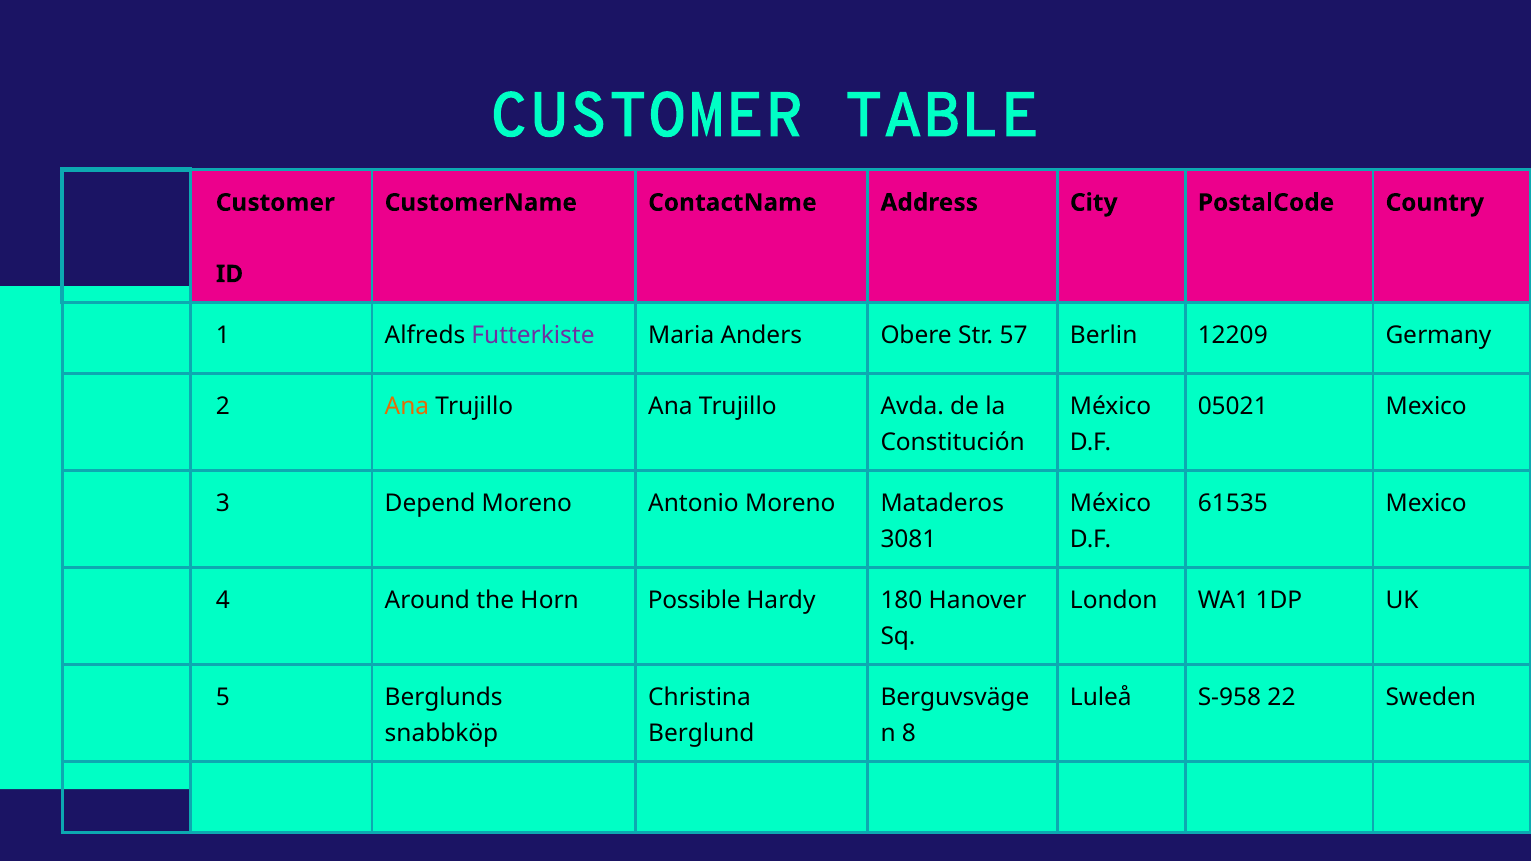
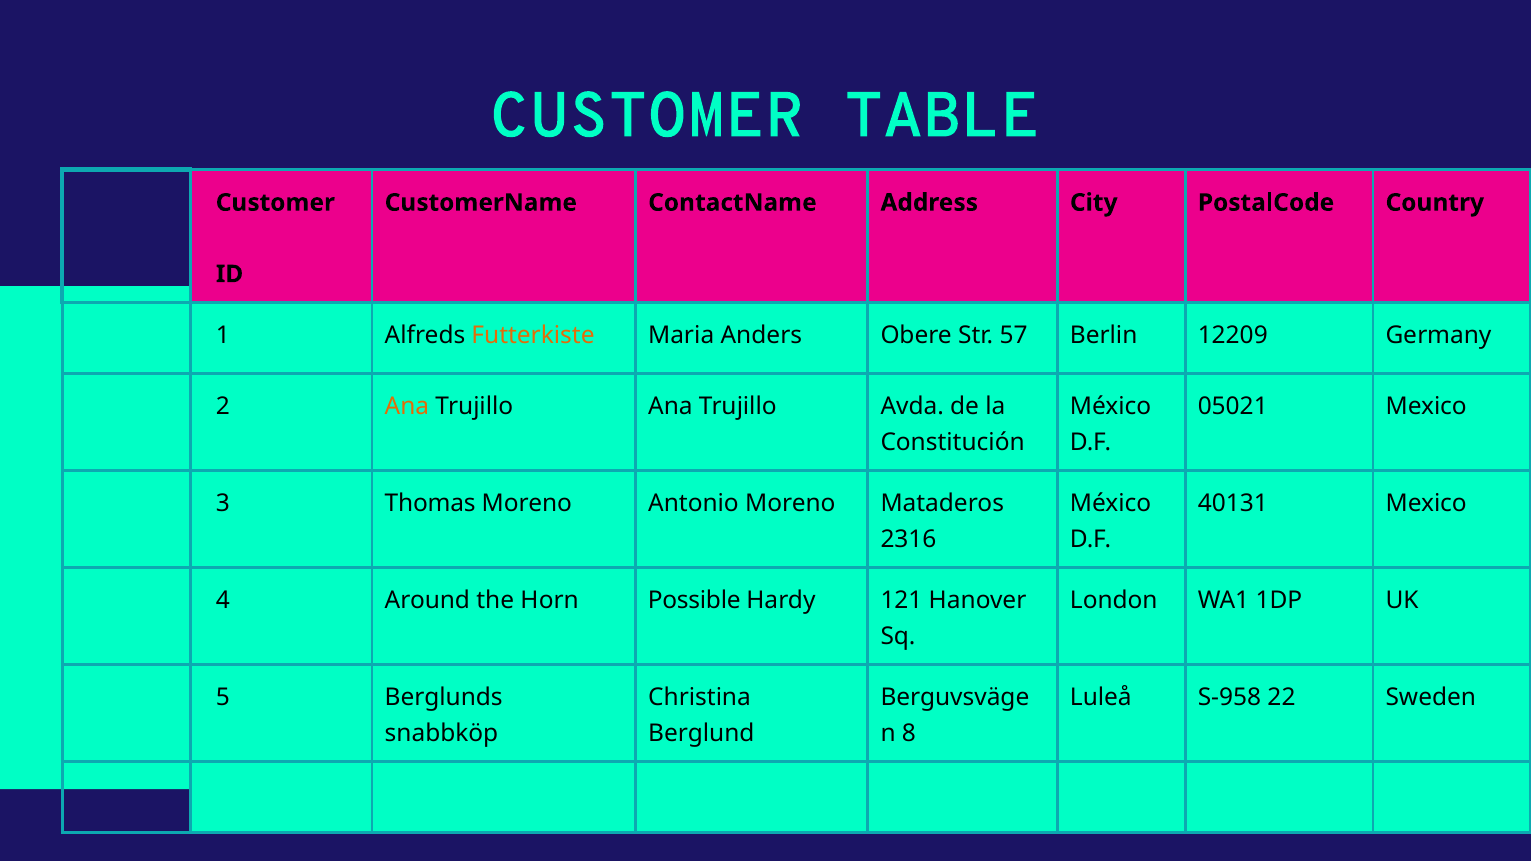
Futterkiste colour: purple -> orange
Depend: Depend -> Thomas
61535: 61535 -> 40131
3081: 3081 -> 2316
180: 180 -> 121
